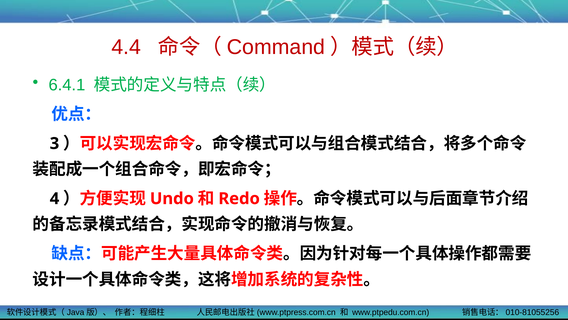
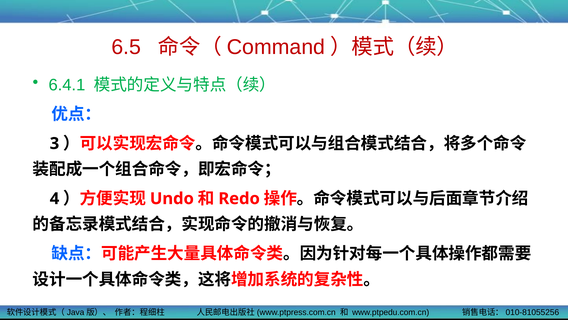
4.4: 4.4 -> 6.5
